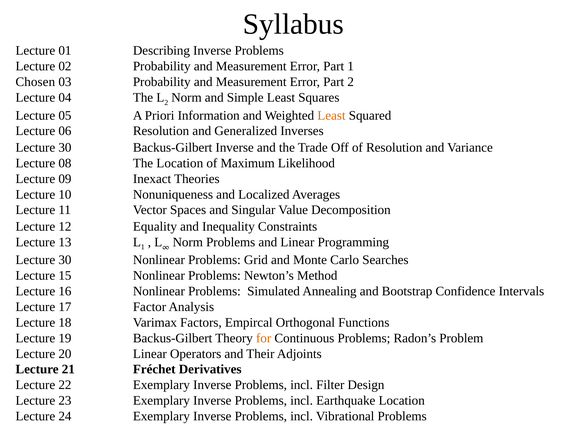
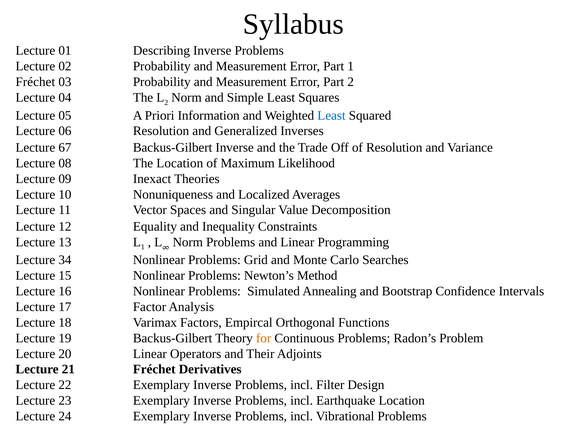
Chosen at (35, 82): Chosen -> Fréchet
Least at (331, 115) colour: orange -> blue
30 at (65, 148): 30 -> 67
30 at (65, 260): 30 -> 34
